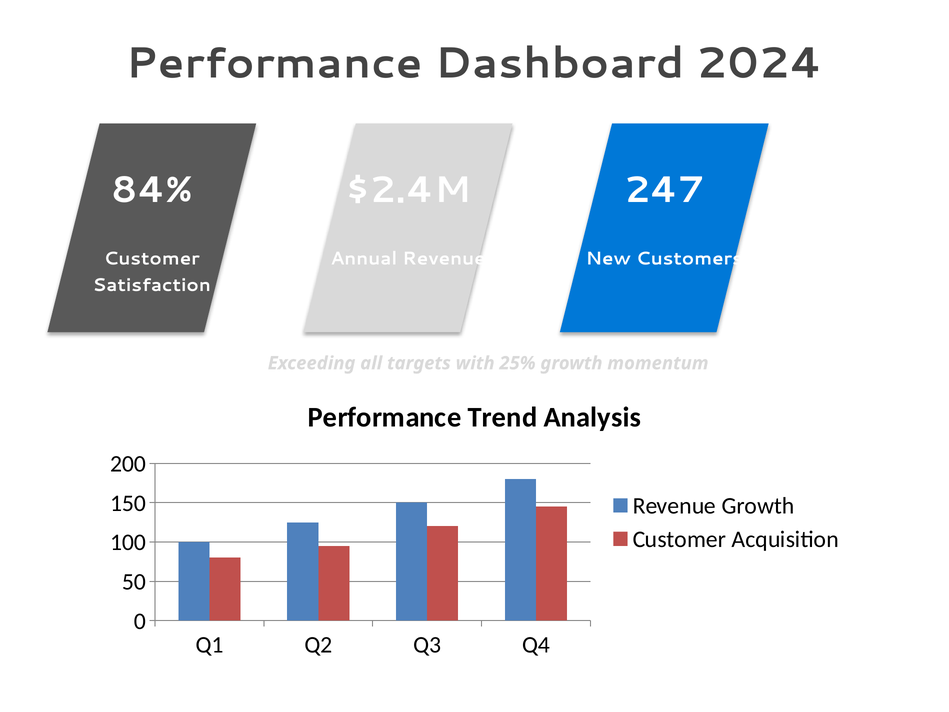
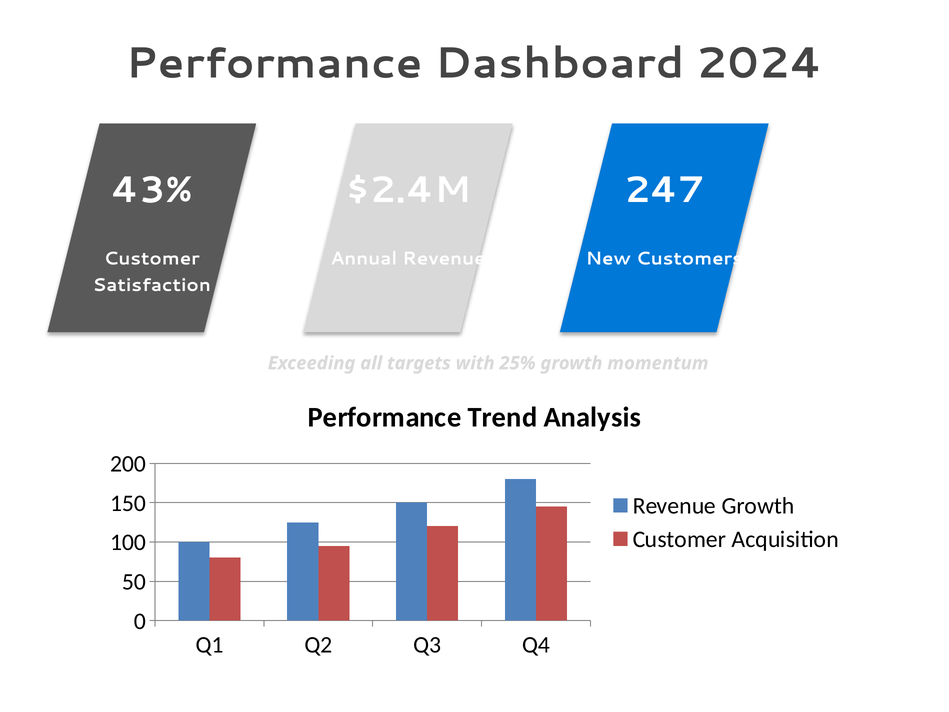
84%: 84% -> 43%
